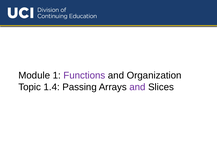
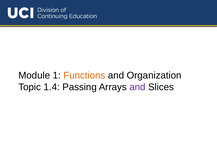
Functions colour: purple -> orange
